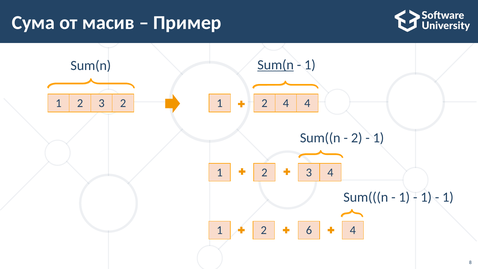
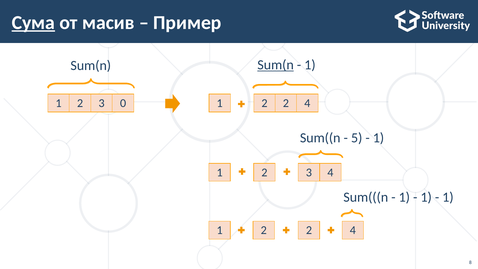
Сума underline: none -> present
3 2: 2 -> 0
4 at (286, 103): 4 -> 2
2 at (357, 138): 2 -> 5
1 2 6: 6 -> 2
